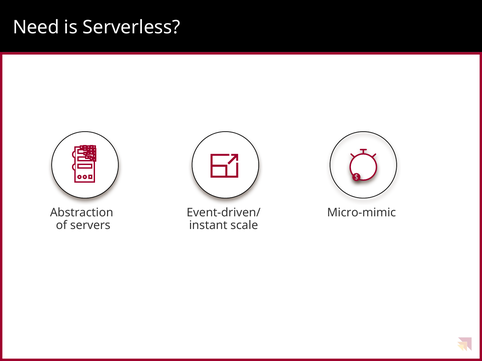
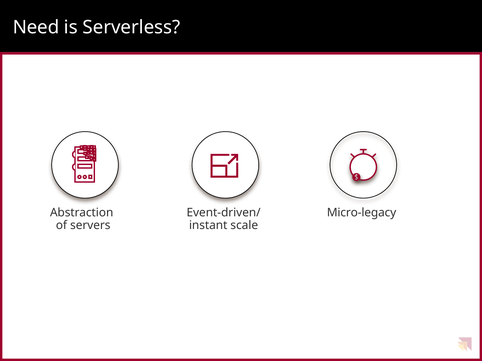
Micro-mimic: Micro-mimic -> Micro-legacy
